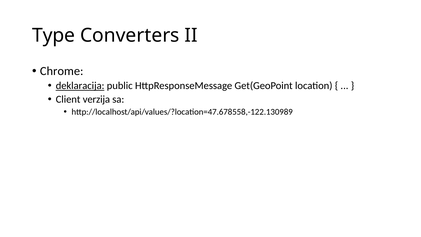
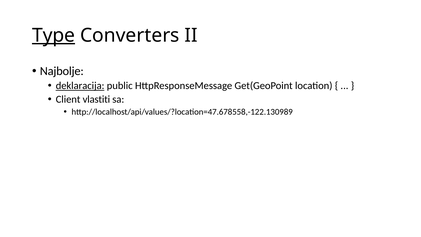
Type underline: none -> present
Chrome: Chrome -> Najbolje
verzija: verzija -> vlastiti
